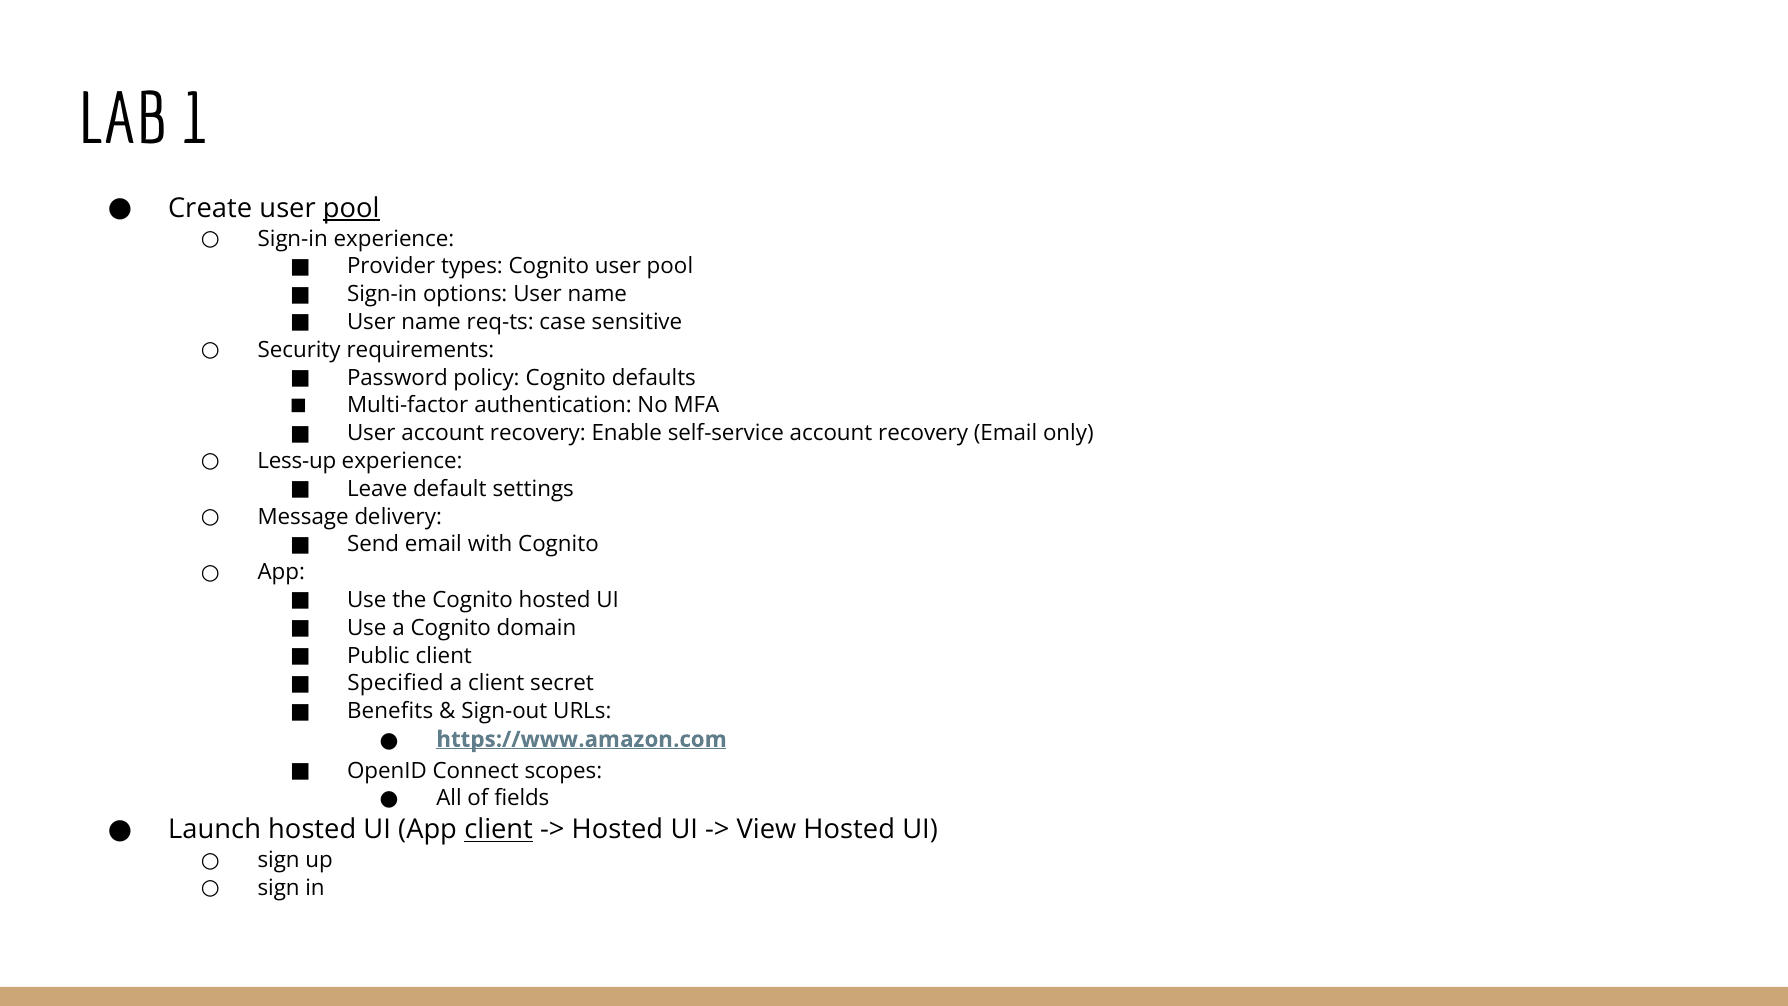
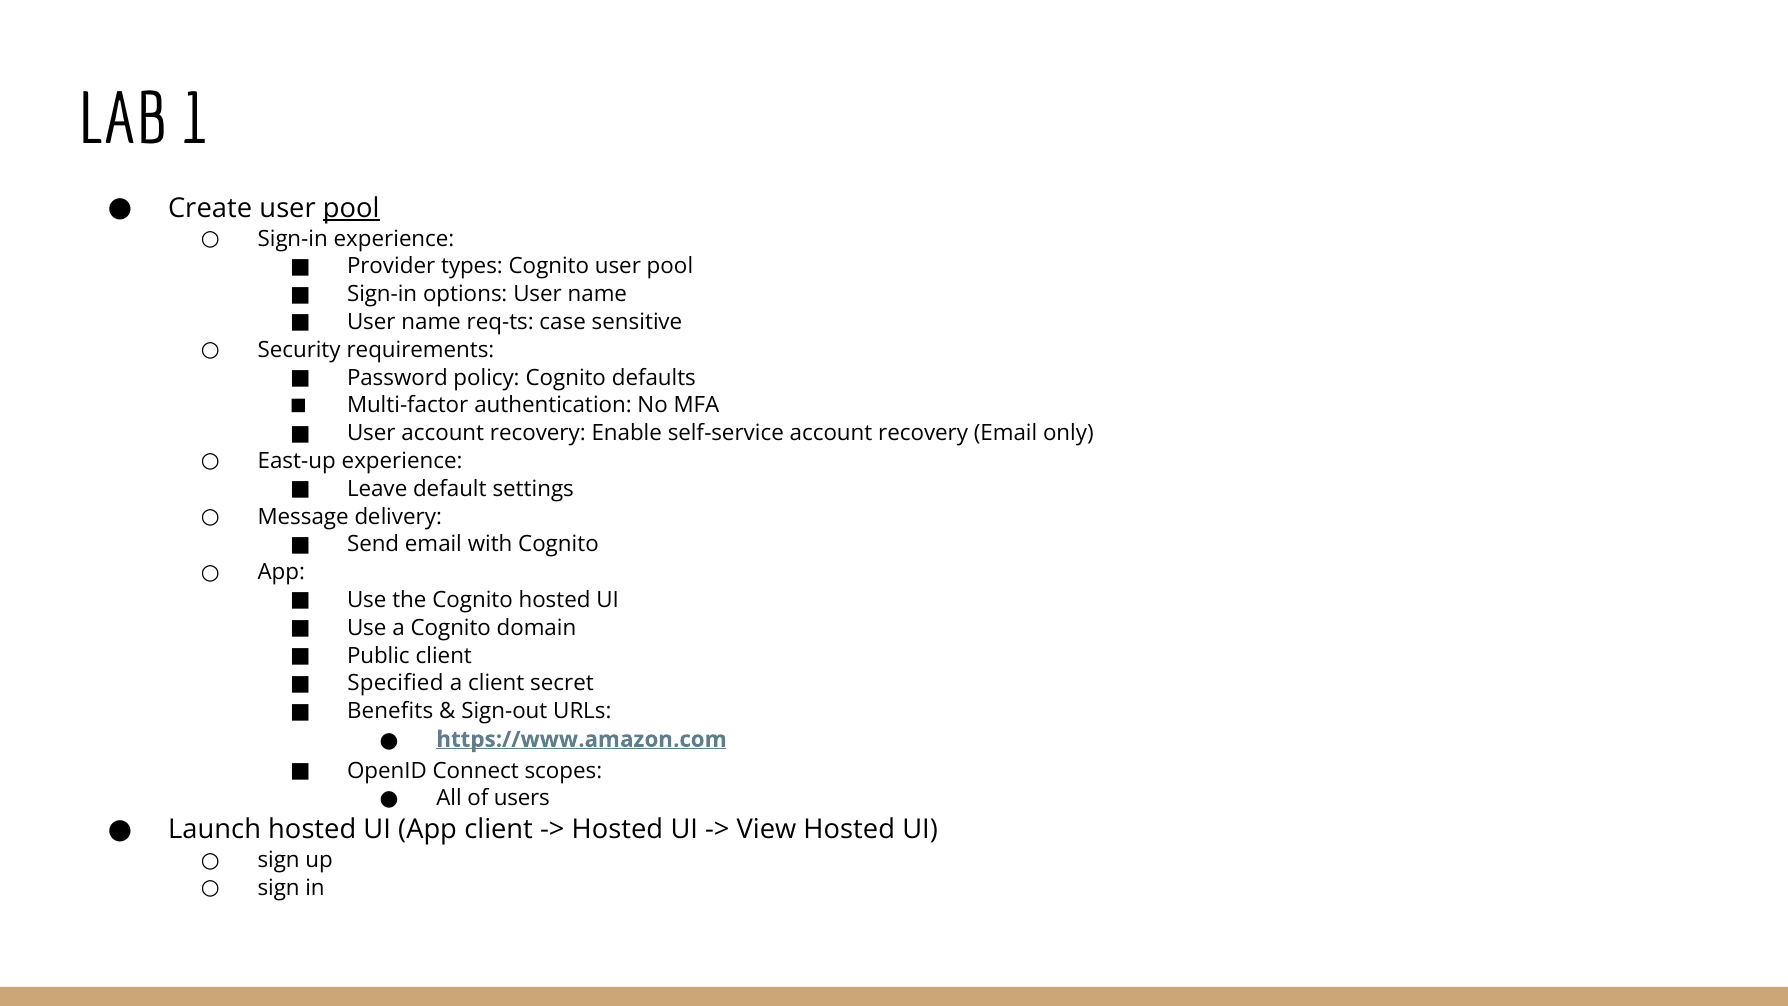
Less-up: Less-up -> East-up
fields: fields -> users
client at (499, 830) underline: present -> none
